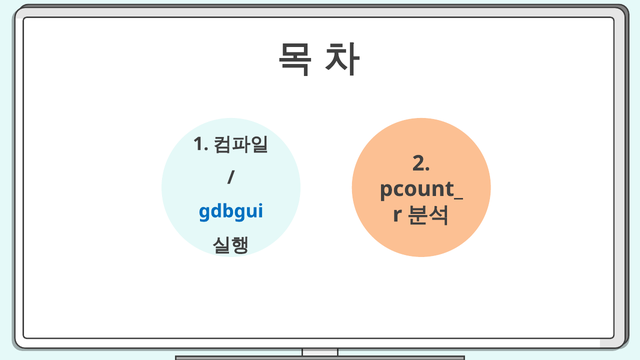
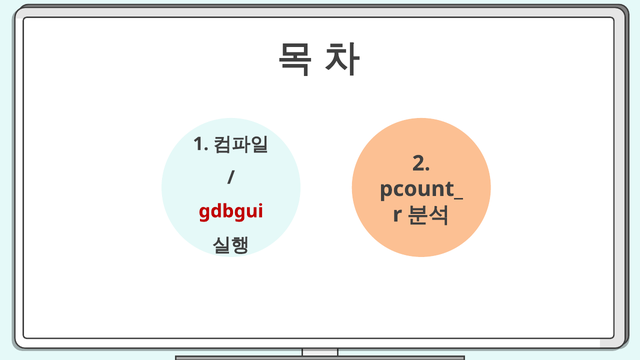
gdbgui colour: blue -> red
